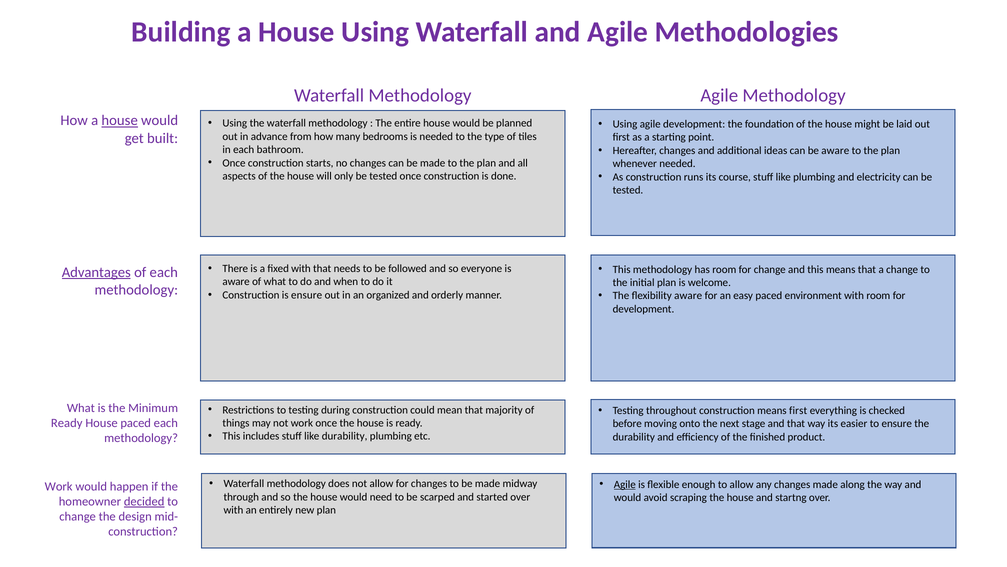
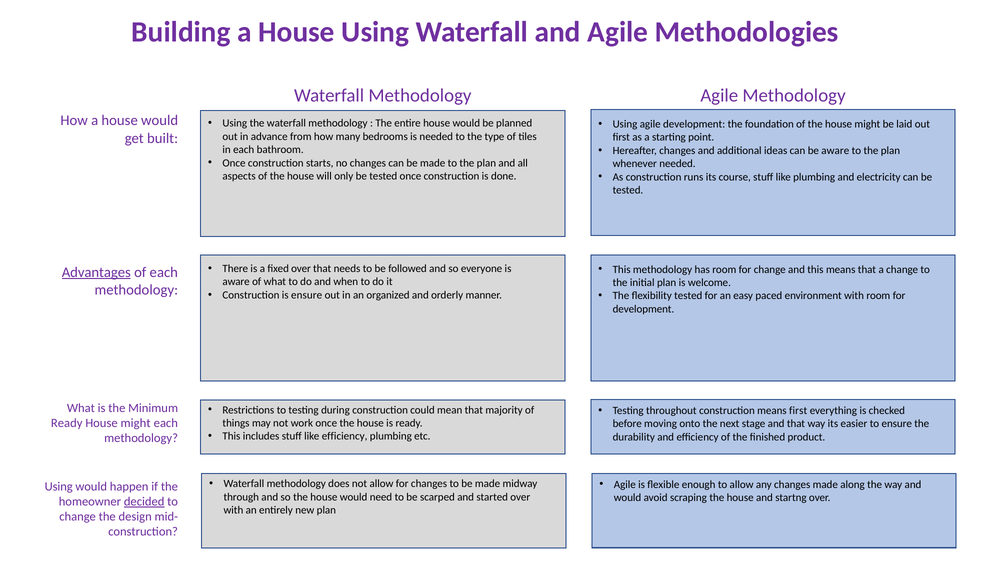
house at (120, 120) underline: present -> none
fixed with: with -> over
flexibility aware: aware -> tested
paced at (136, 423): paced -> might
like durability: durability -> efficiency
Agile at (625, 484) underline: present -> none
Work at (59, 486): Work -> Using
